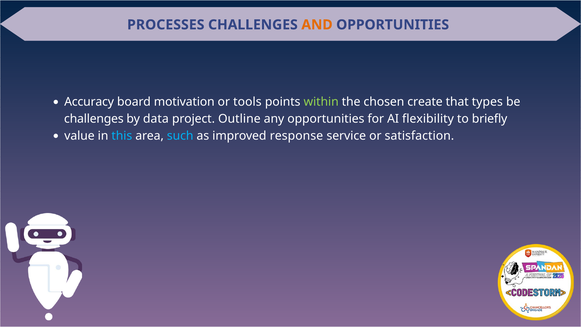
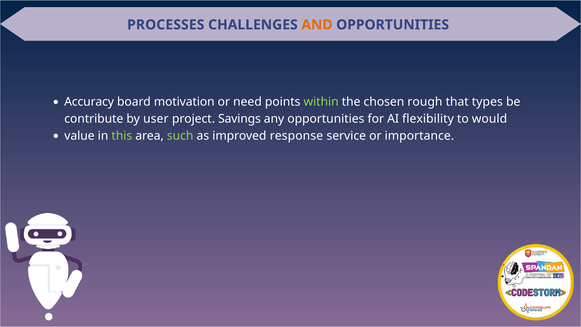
tools: tools -> need
create: create -> rough
challenges at (94, 119): challenges -> contribute
data: data -> user
Outline: Outline -> Savings
briefly: briefly -> would
this colour: light blue -> light green
such colour: light blue -> light green
satisfaction: satisfaction -> importance
